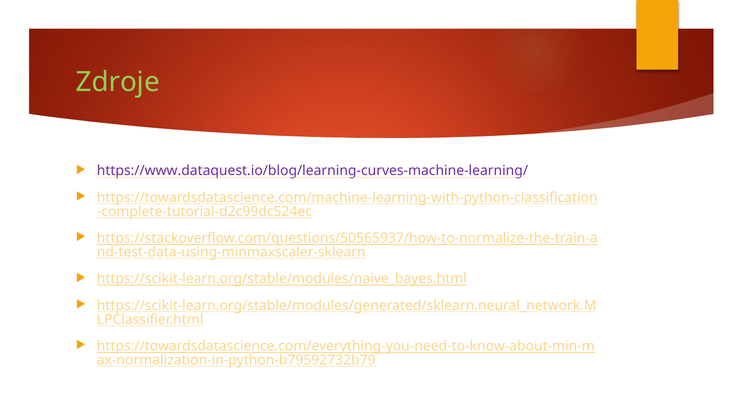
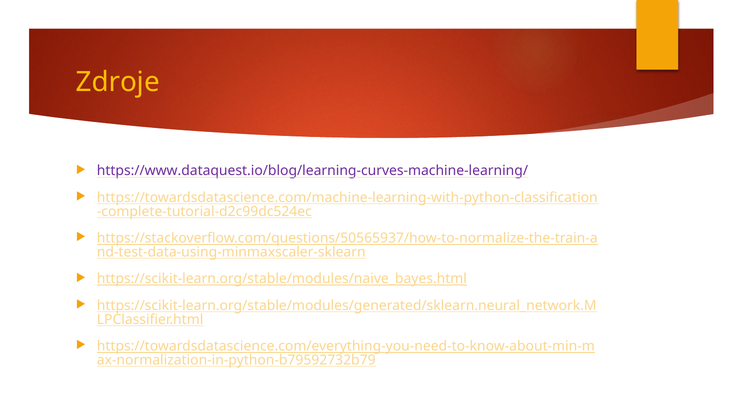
Zdroje colour: light green -> yellow
